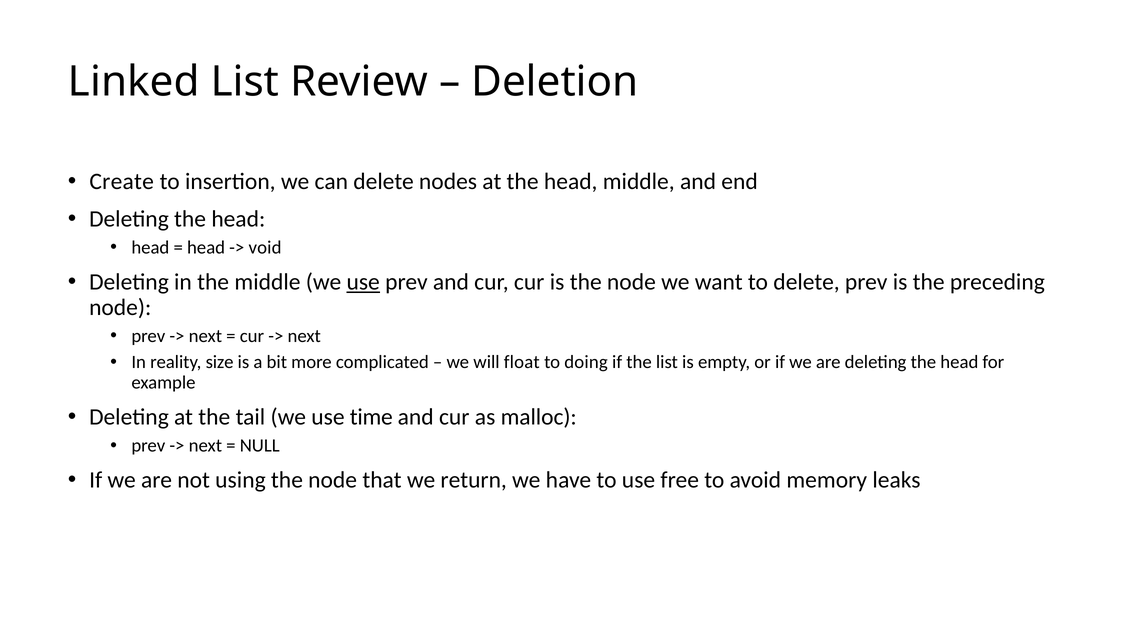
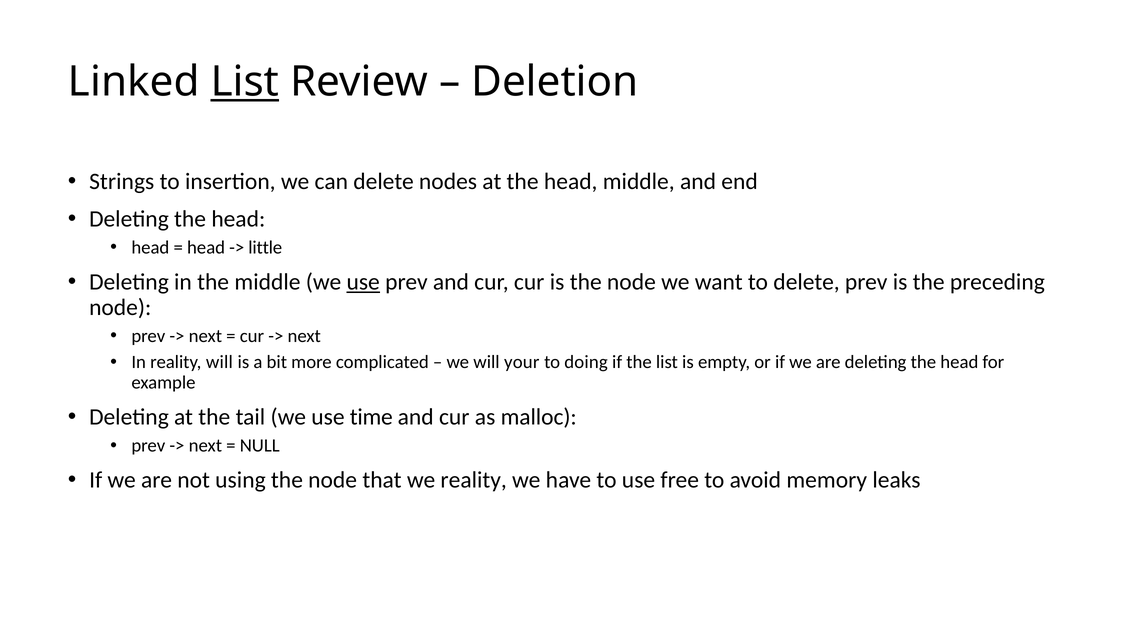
List at (245, 82) underline: none -> present
Create: Create -> Strings
void: void -> little
reality size: size -> will
float: float -> your
we return: return -> reality
